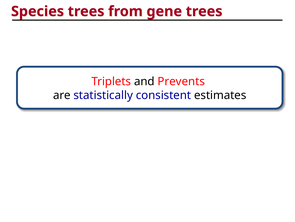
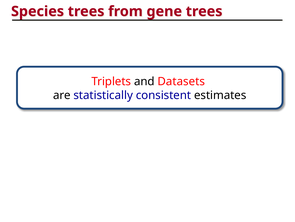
Prevents: Prevents -> Datasets
